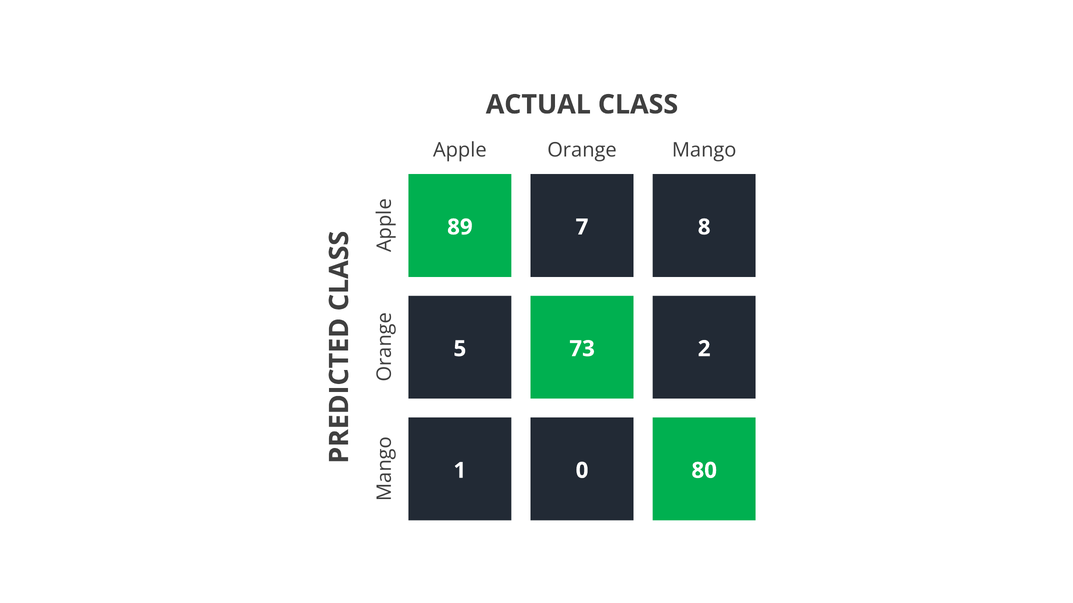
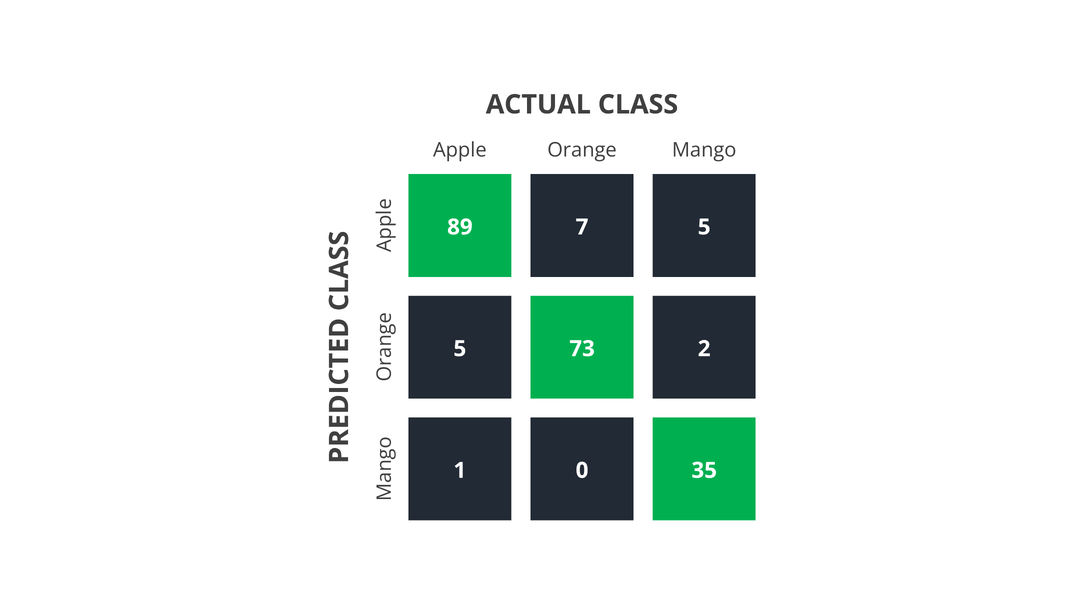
8 at (704, 227): 8 -> 5
80: 80 -> 35
